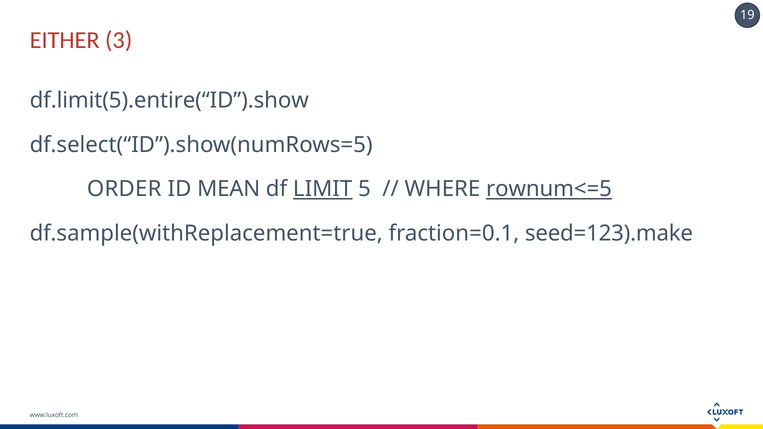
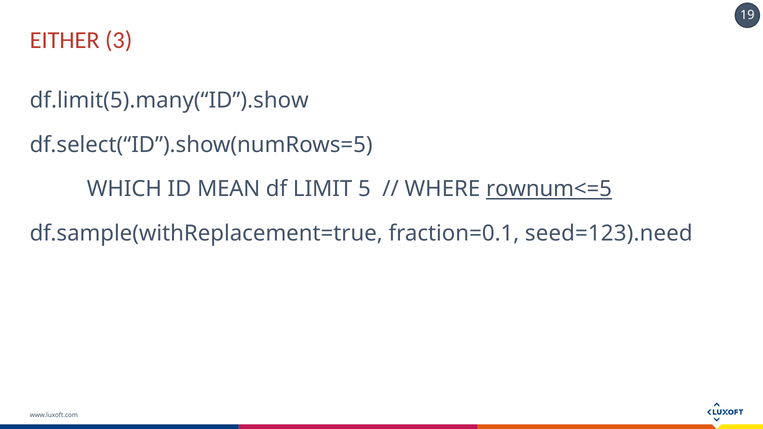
df.limit(5).entire(“ID”).show: df.limit(5).entire(“ID”).show -> df.limit(5).many(“ID”).show
ORDER: ORDER -> WHICH
LIMIT underline: present -> none
seed=123).make: seed=123).make -> seed=123).need
